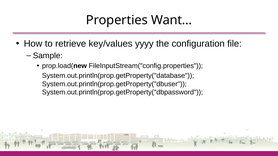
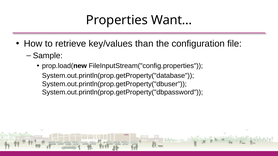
yyyy: yyyy -> than
